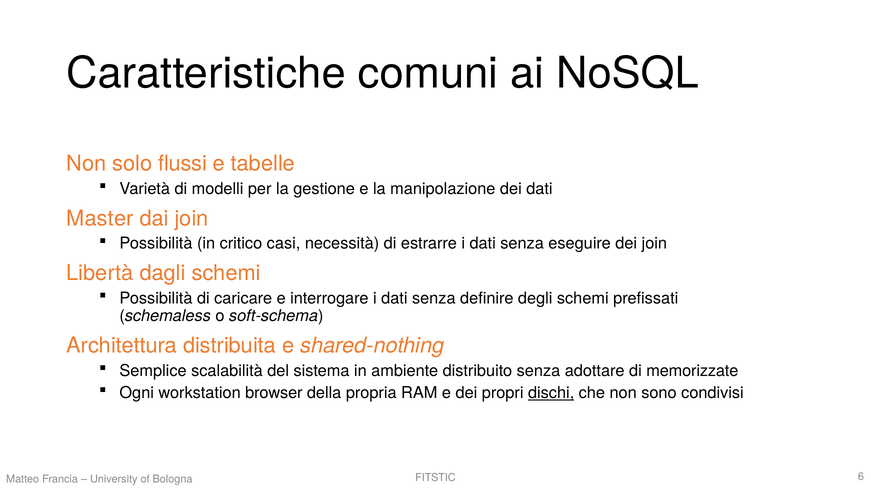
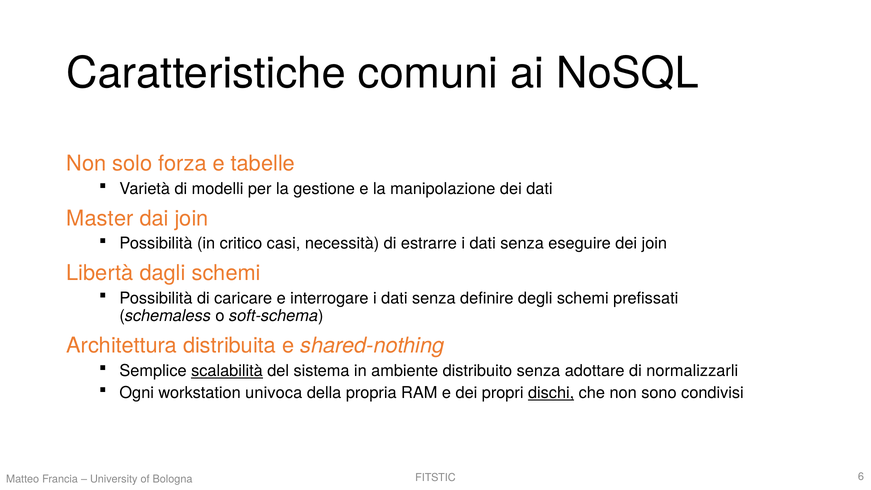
flussi: flussi -> forza
scalabilità underline: none -> present
memorizzate: memorizzate -> normalizzarli
browser: browser -> univoca
